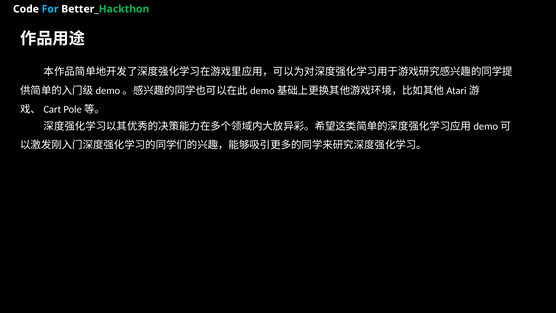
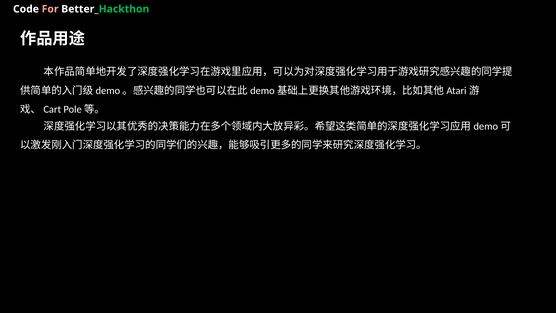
For colour: light blue -> pink
